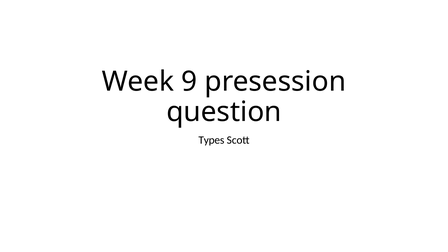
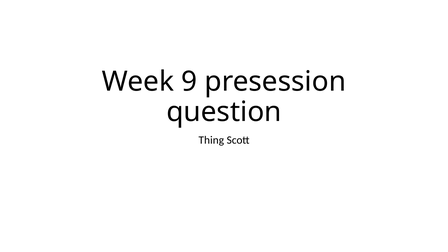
Types: Types -> Thing
